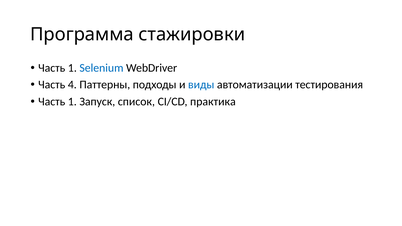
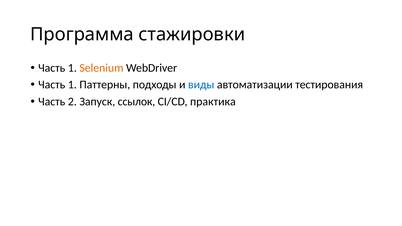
Selenium colour: blue -> orange
4 at (72, 85): 4 -> 1
1 at (72, 102): 1 -> 2
список: список -> ссылок
